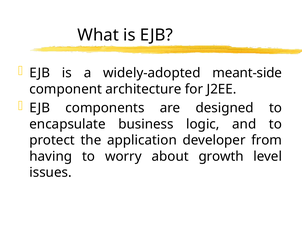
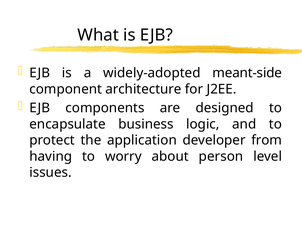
growth: growth -> person
